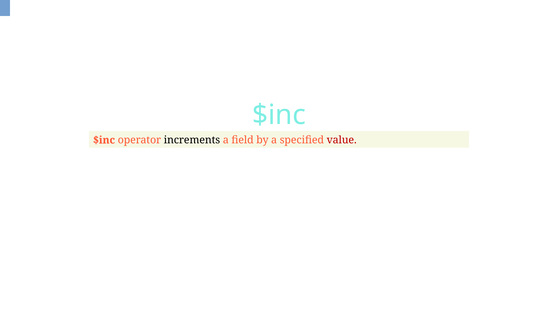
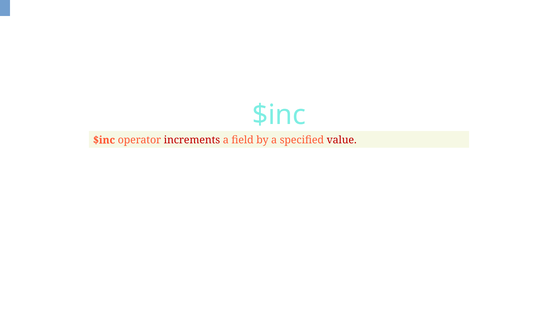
increments colour: black -> red
